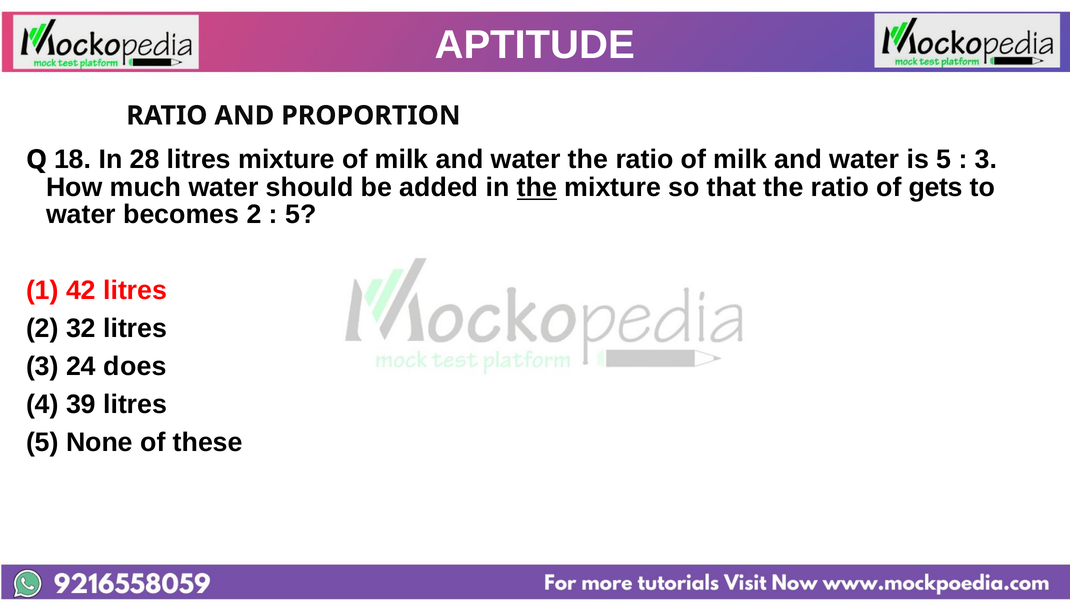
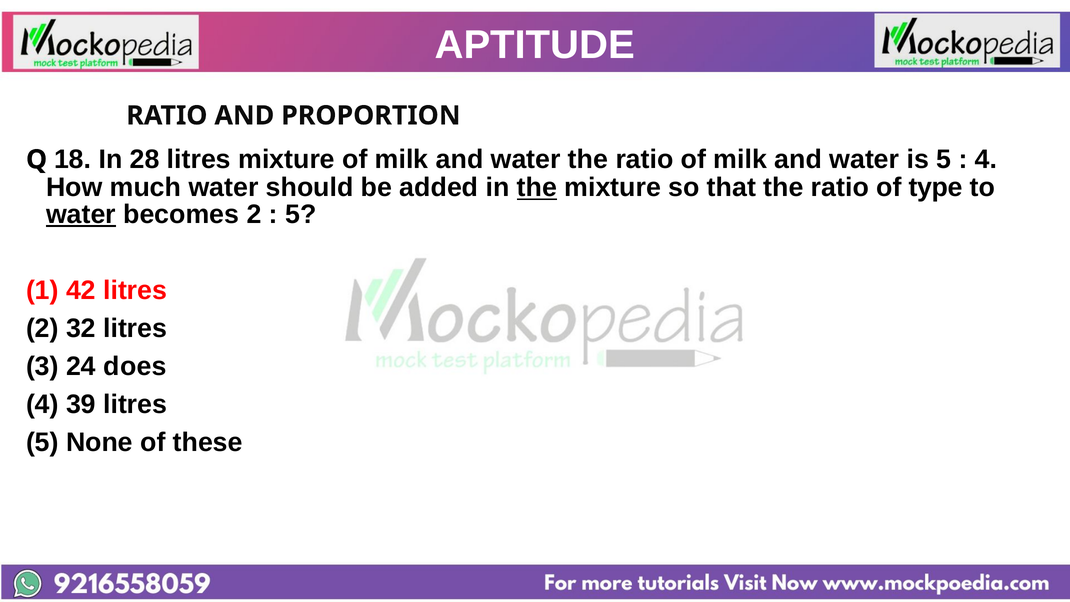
3 at (986, 160): 3 -> 4
gets: gets -> type
water at (81, 214) underline: none -> present
